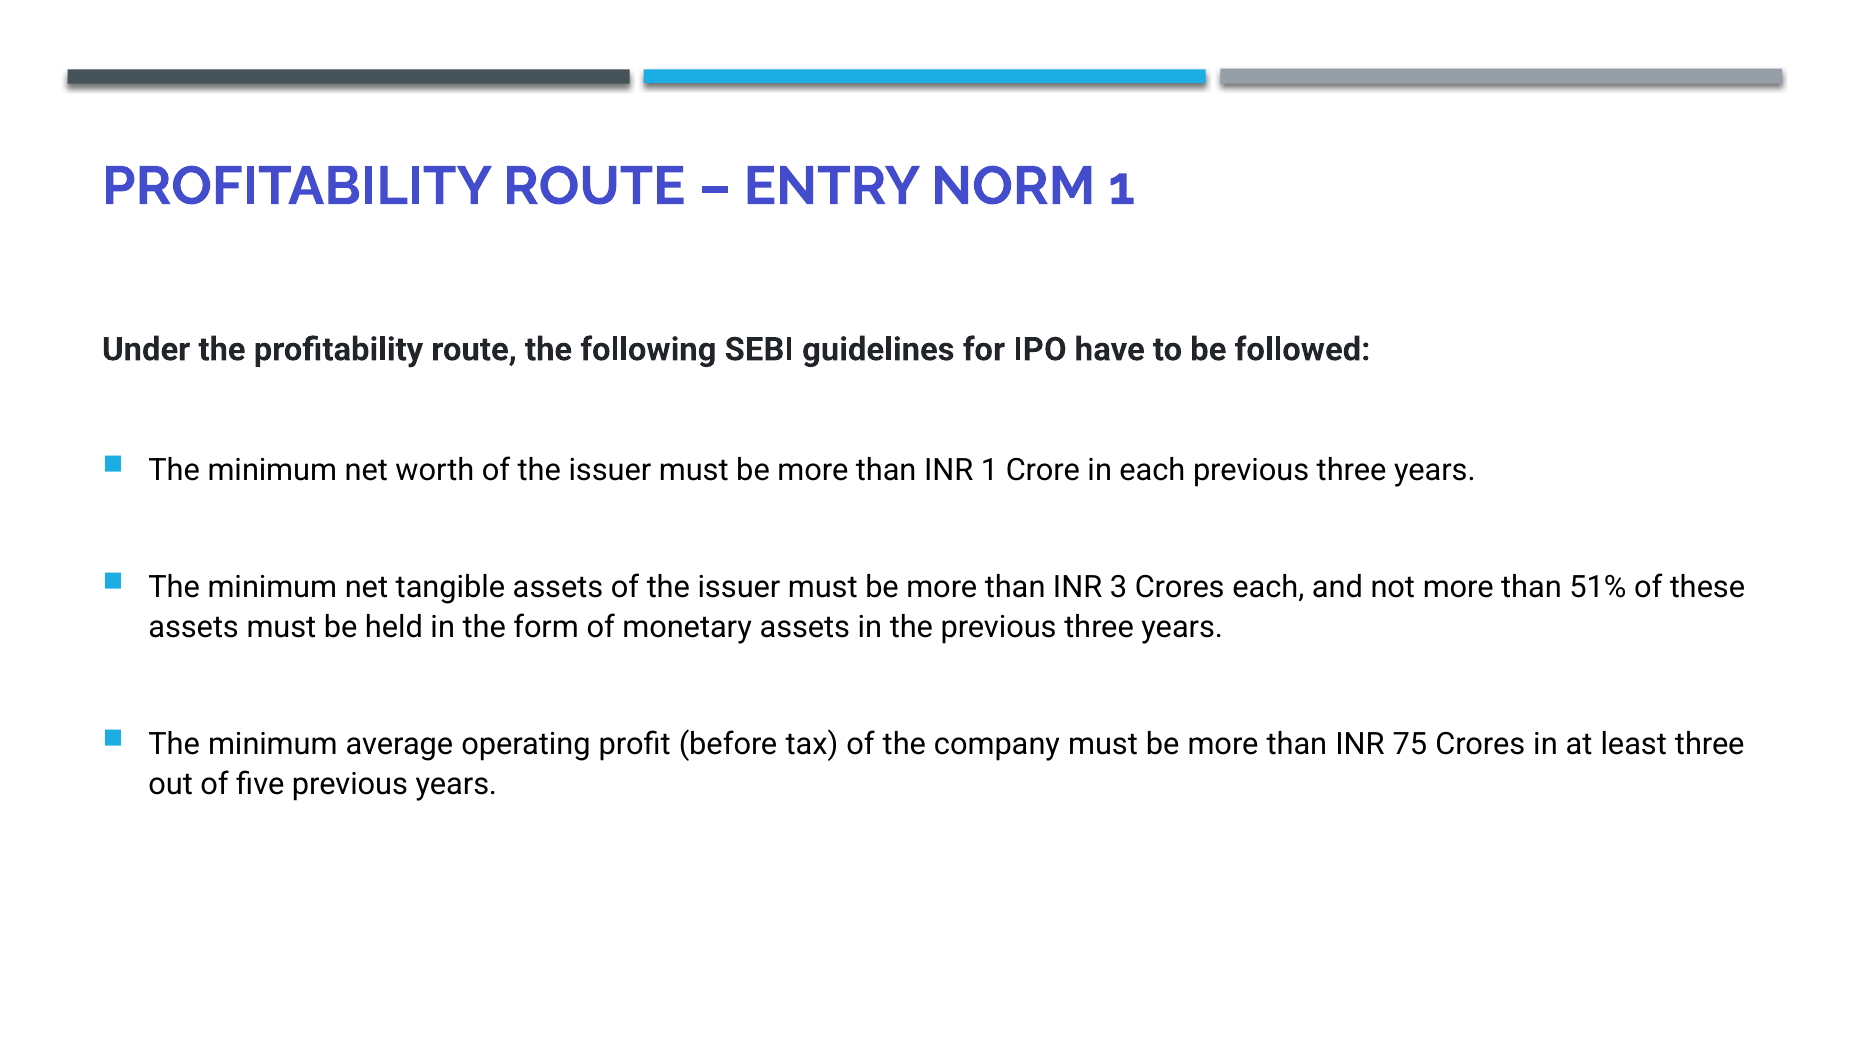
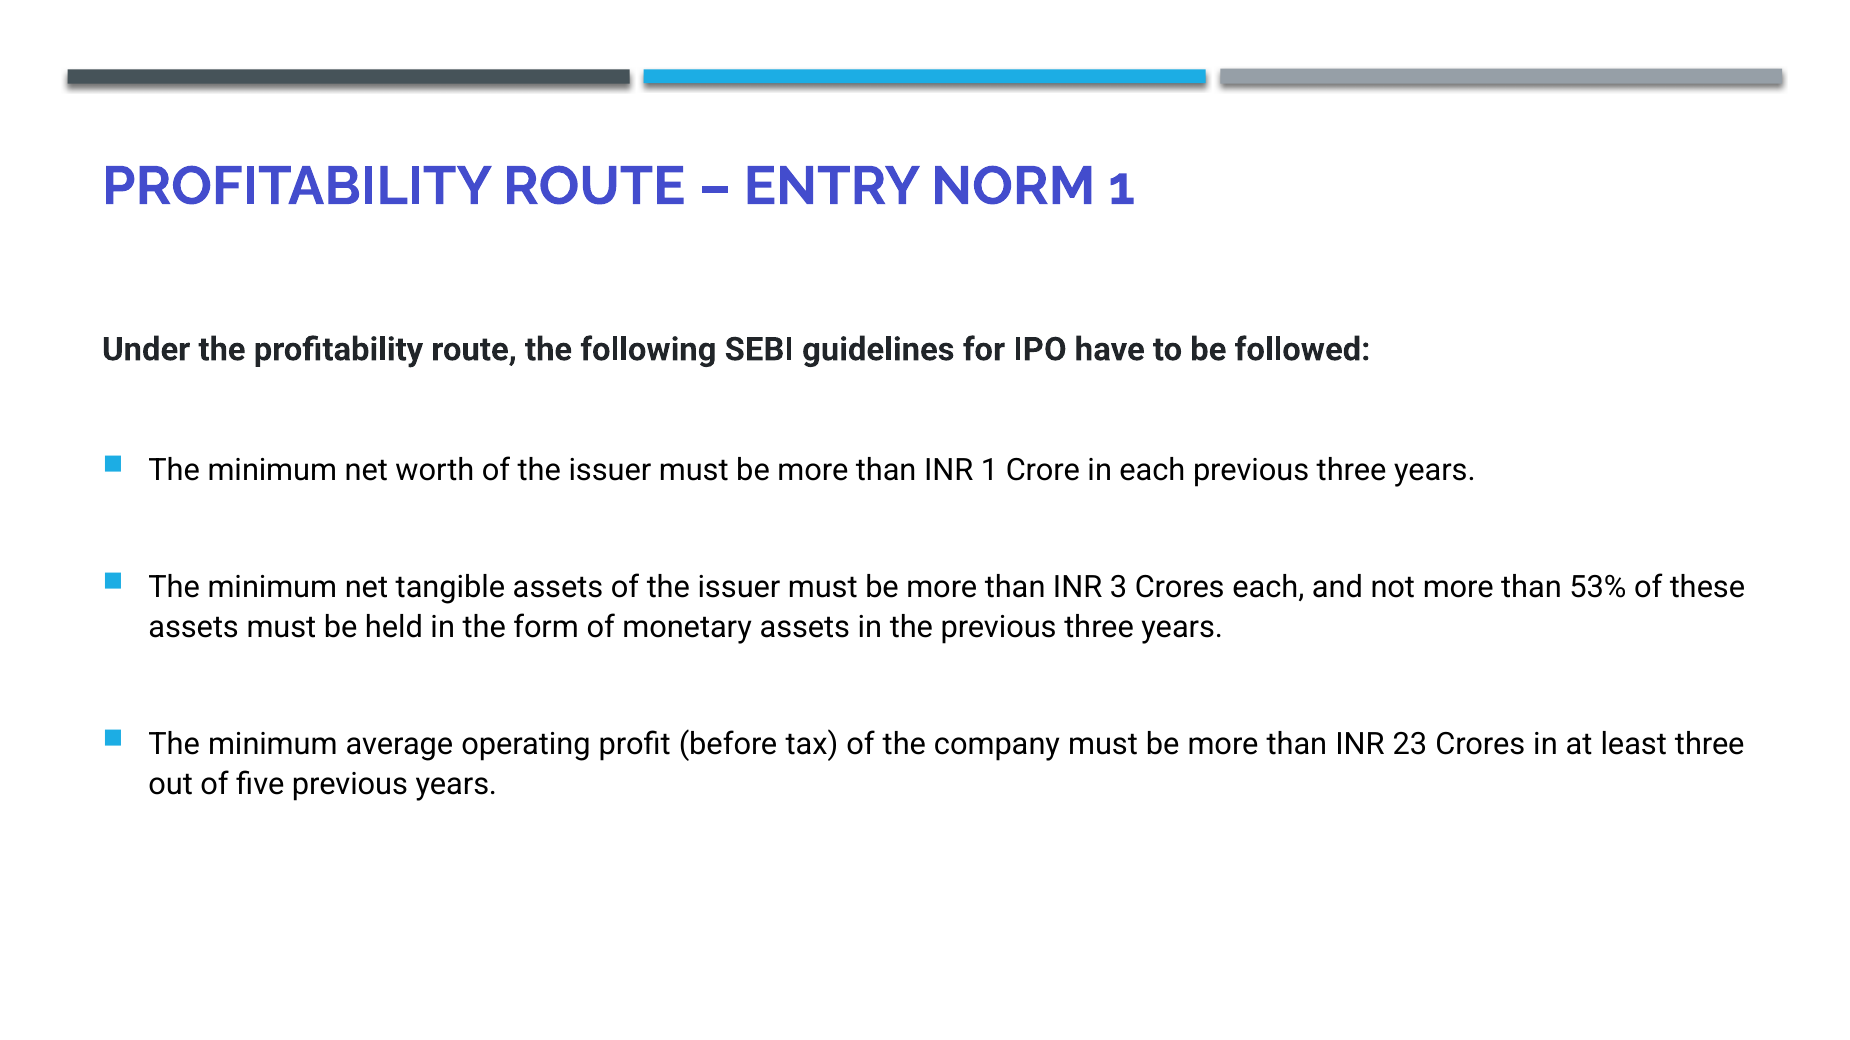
51%: 51% -> 53%
75: 75 -> 23
